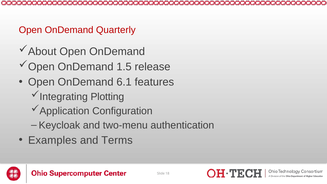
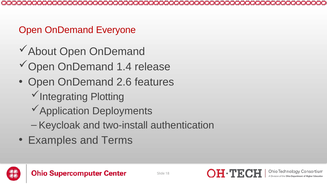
Quarterly: Quarterly -> Everyone
1.5: 1.5 -> 1.4
6.1: 6.1 -> 2.6
Configuration: Configuration -> Deployments
two-menu: two-menu -> two-install
